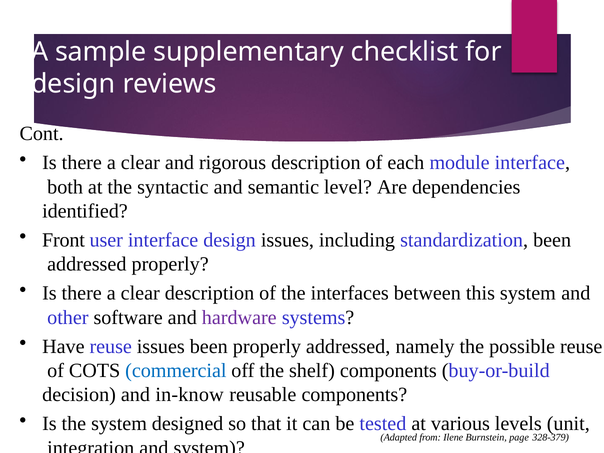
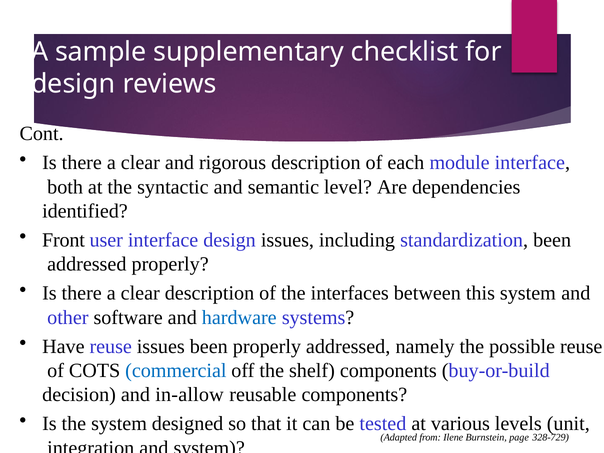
hardware colour: purple -> blue
in-know: in-know -> in-allow
328-379: 328-379 -> 328-729
